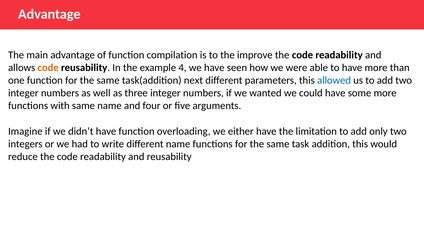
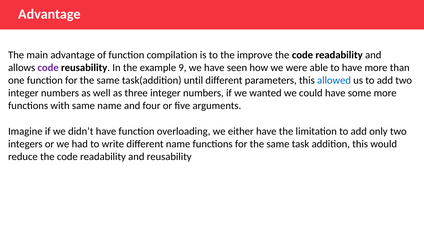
code at (48, 68) colour: orange -> purple
4: 4 -> 9
next: next -> until
